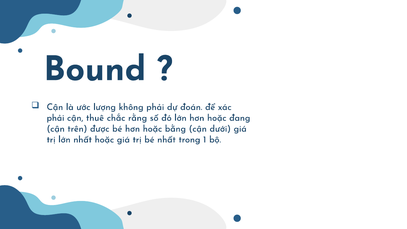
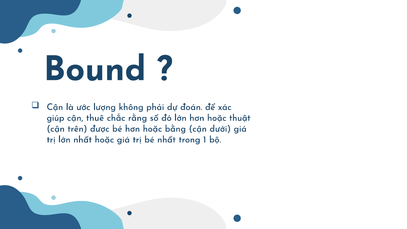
phải at (55, 118): phải -> giúp
đang: đang -> thuật
